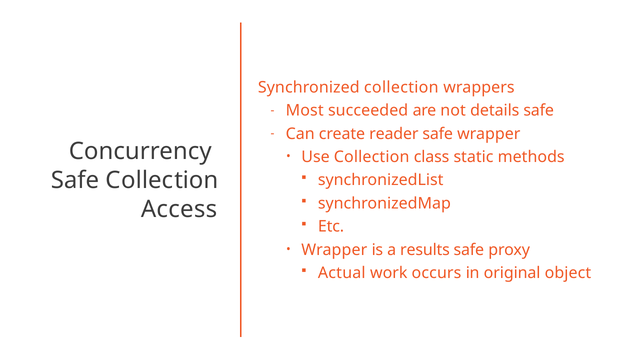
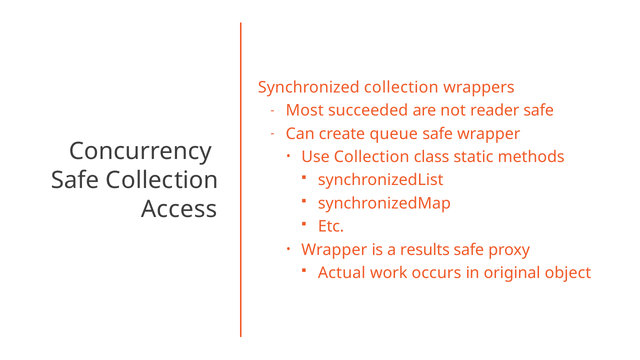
details: details -> reader
reader: reader -> queue
